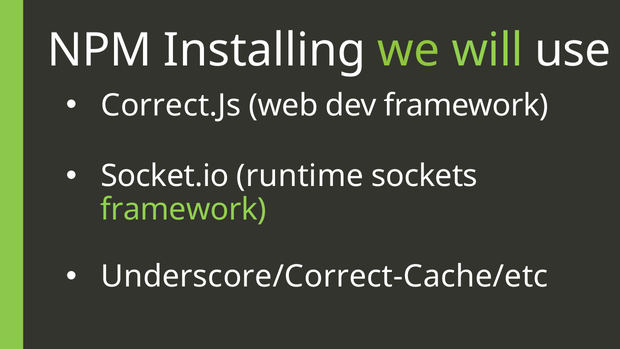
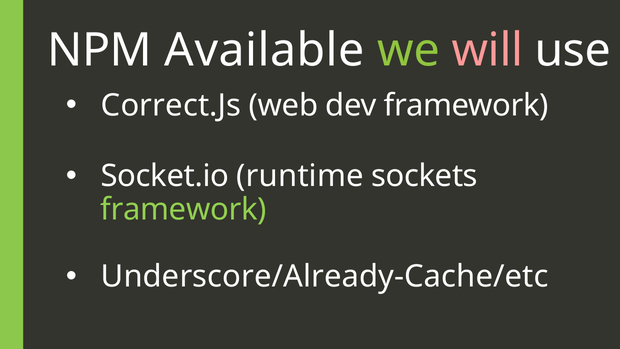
Installing: Installing -> Available
will colour: light green -> pink
Underscore/Correct-Cache/etc: Underscore/Correct-Cache/etc -> Underscore/Already-Cache/etc
